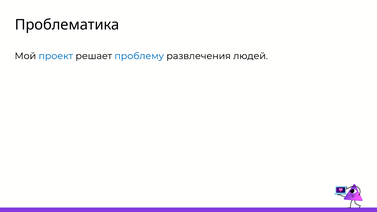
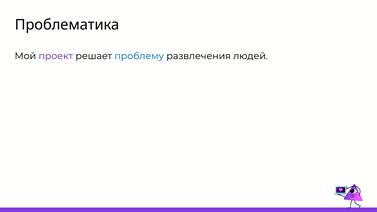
проект colour: blue -> purple
